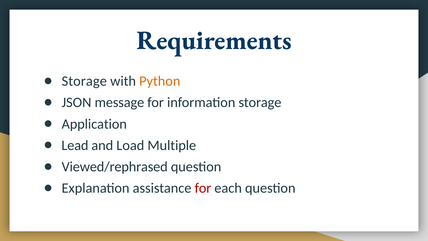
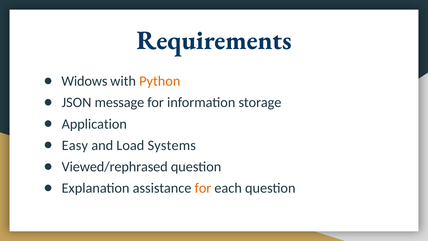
Storage at (84, 81): Storage -> Widows
Lead: Lead -> Easy
Multiple: Multiple -> Systems
for at (203, 188) colour: red -> orange
